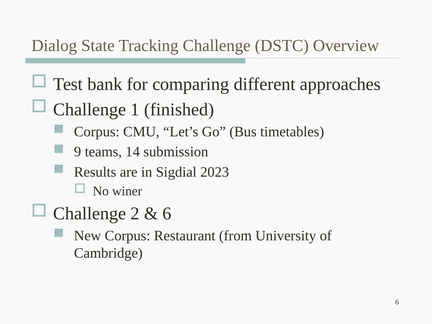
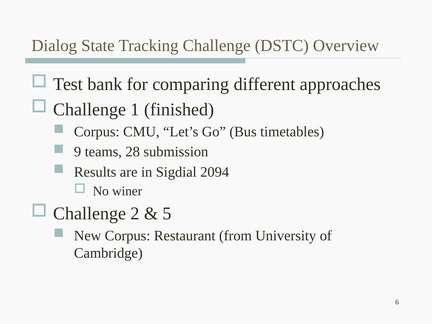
14: 14 -> 28
2023: 2023 -> 2094
6 at (167, 214): 6 -> 5
